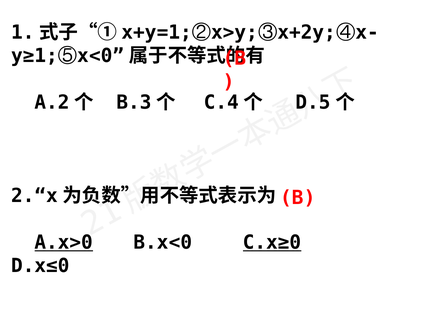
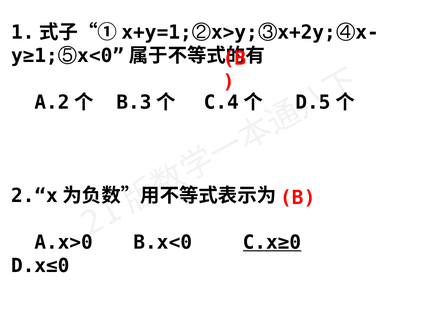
A.x>0 underline: present -> none
